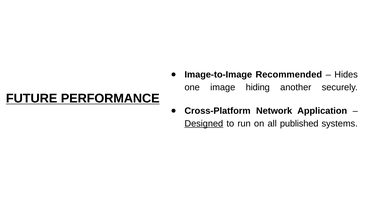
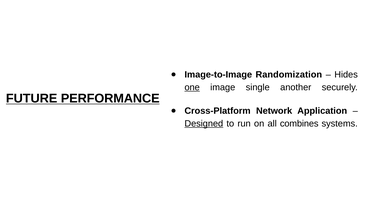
Recommended: Recommended -> Randomization
one underline: none -> present
hiding: hiding -> single
published: published -> combines
